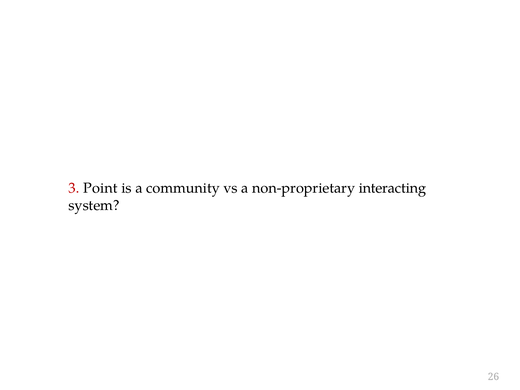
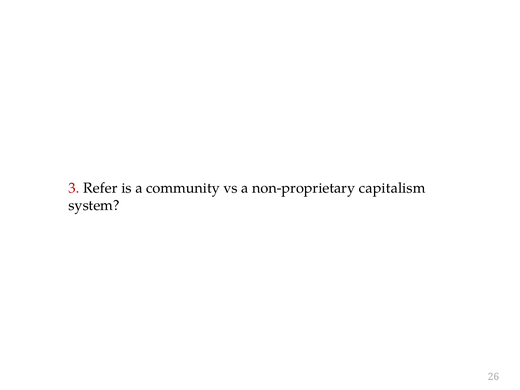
Point: Point -> Refer
interacting: interacting -> capitalism
